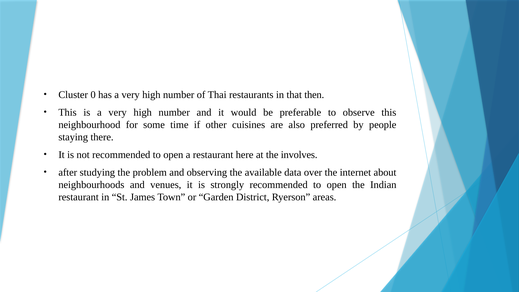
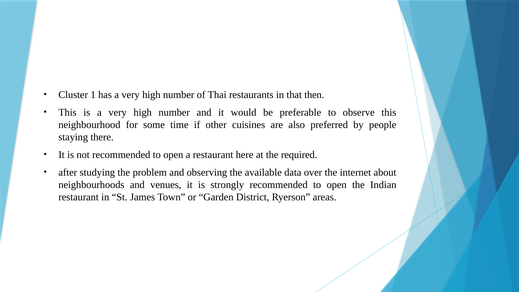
0: 0 -> 1
involves: involves -> required
